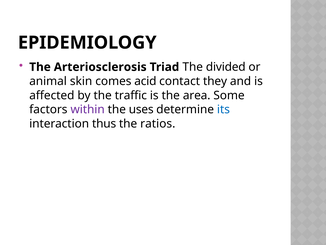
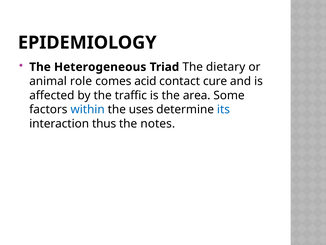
Arteriosclerosis: Arteriosclerosis -> Heterogeneous
divided: divided -> dietary
skin: skin -> role
they: they -> cure
within colour: purple -> blue
ratios: ratios -> notes
